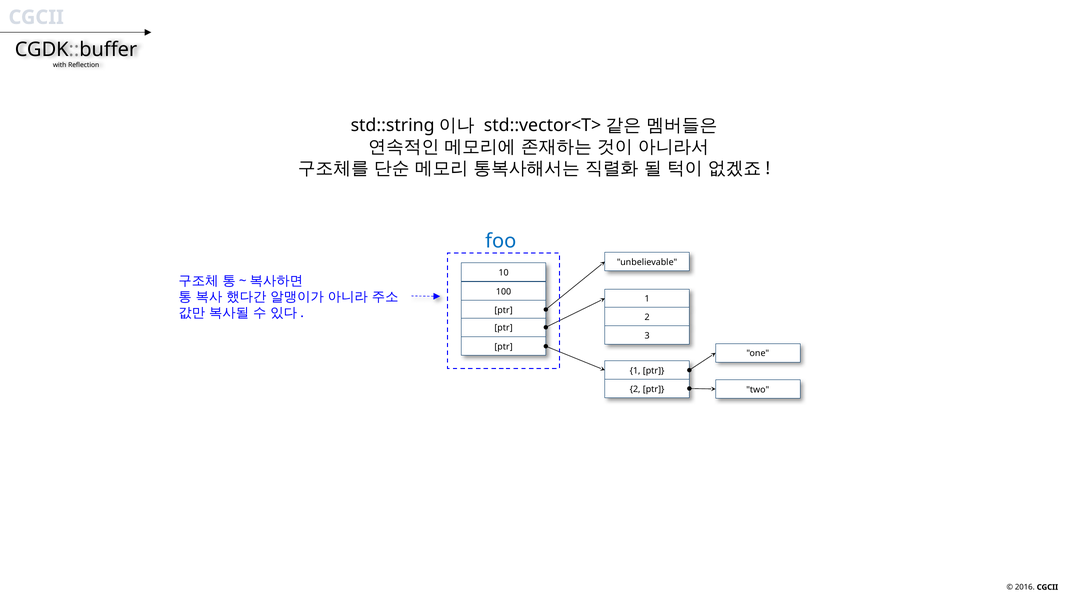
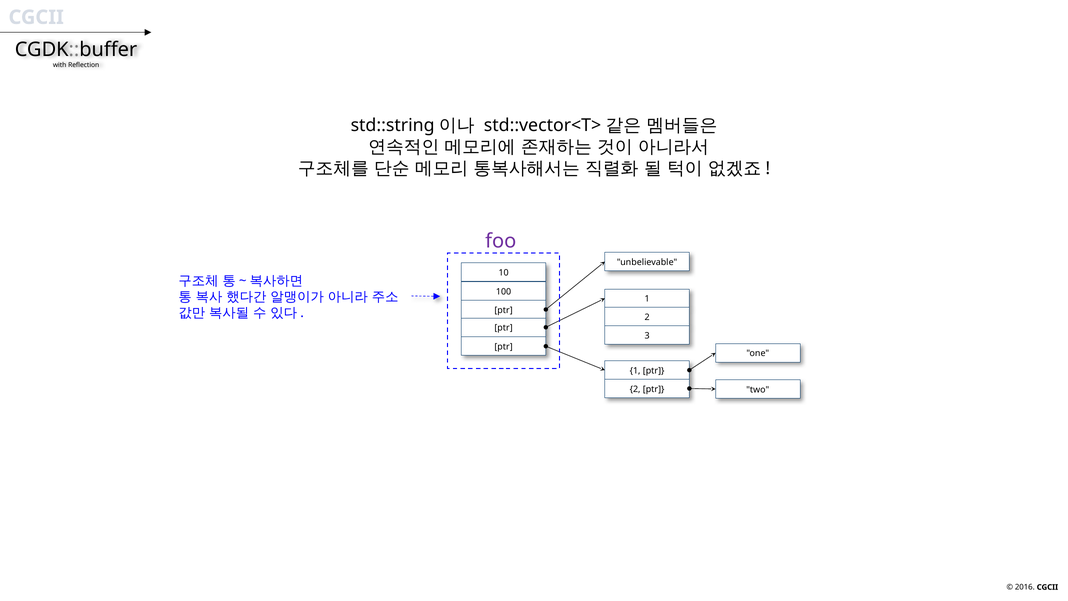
foo colour: blue -> purple
